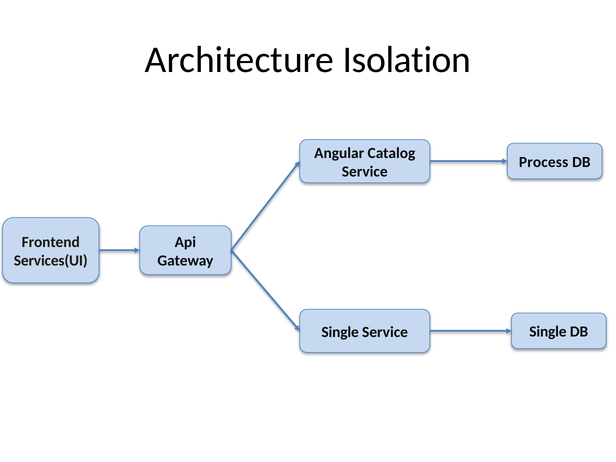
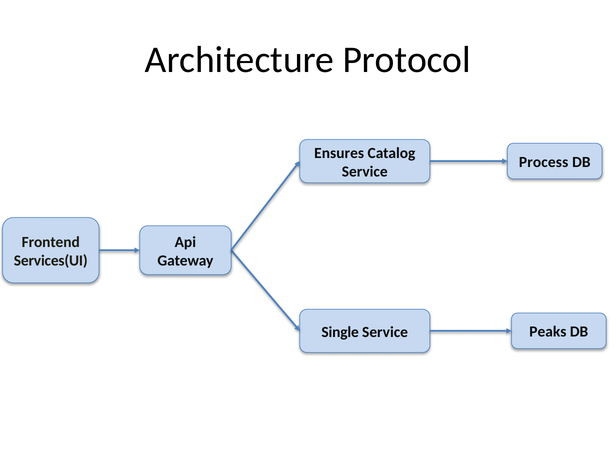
Isolation: Isolation -> Protocol
Angular: Angular -> Ensures
Single at (548, 332): Single -> Peaks
